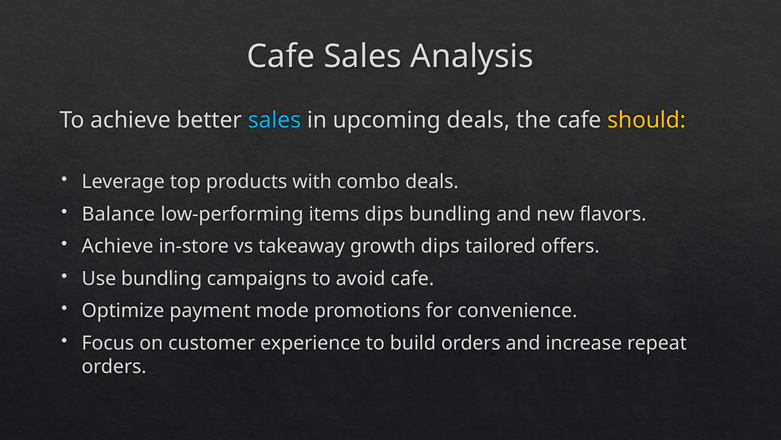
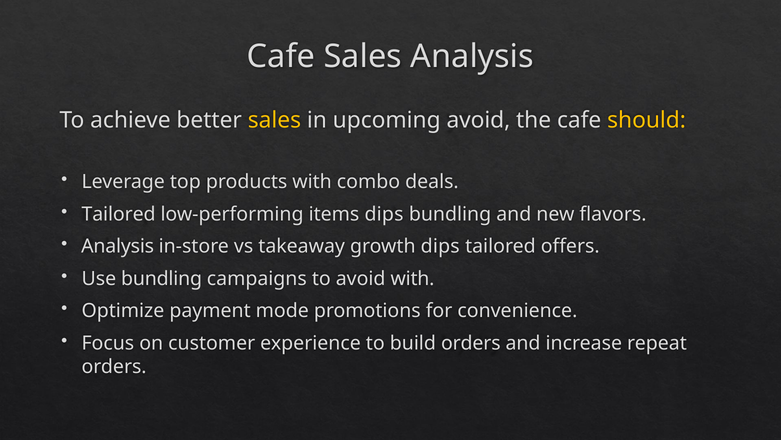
sales at (274, 120) colour: light blue -> yellow
upcoming deals: deals -> avoid
Balance at (118, 214): Balance -> Tailored
Achieve at (117, 246): Achieve -> Analysis
avoid cafe: cafe -> with
